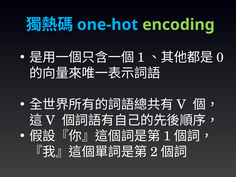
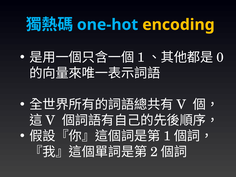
encoding colour: light green -> yellow
